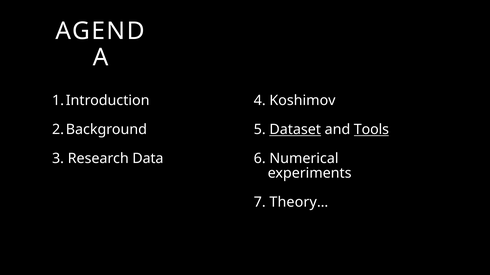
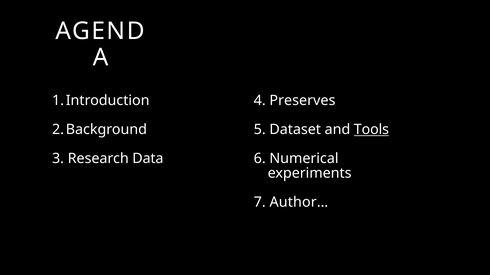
Koshimov: Koshimov -> Preserves
Dataset underline: present -> none
Theory…: Theory… -> Author…
